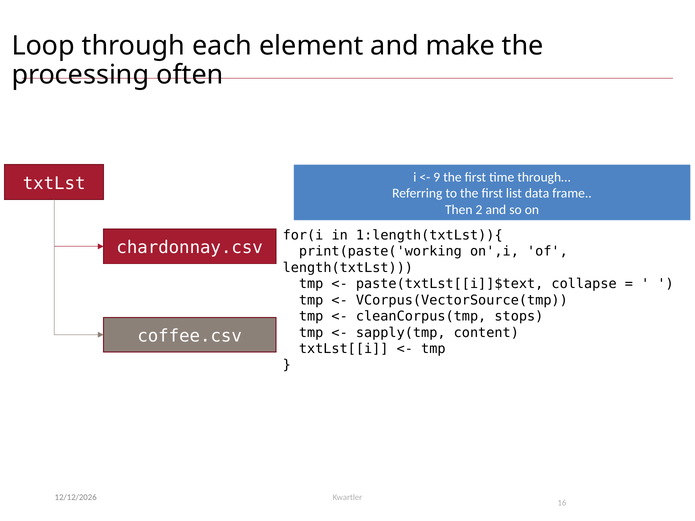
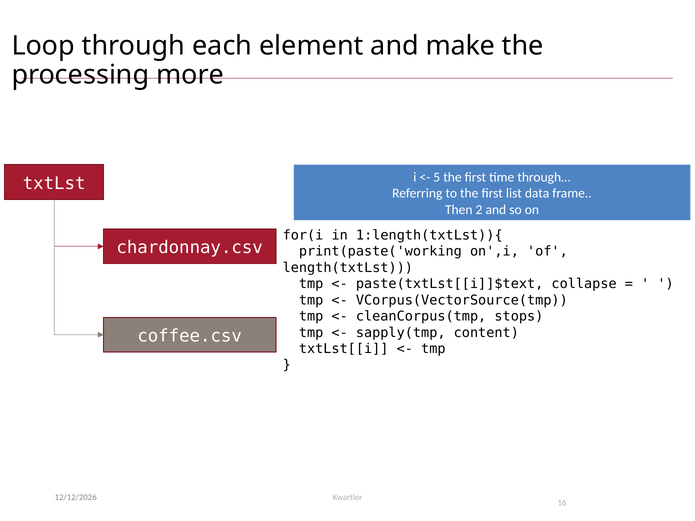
often: often -> more
9: 9 -> 5
